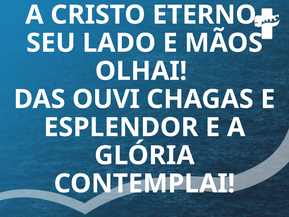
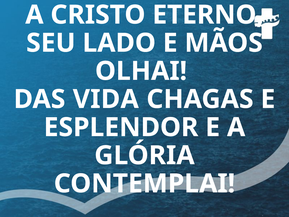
OUVI: OUVI -> VIDA
